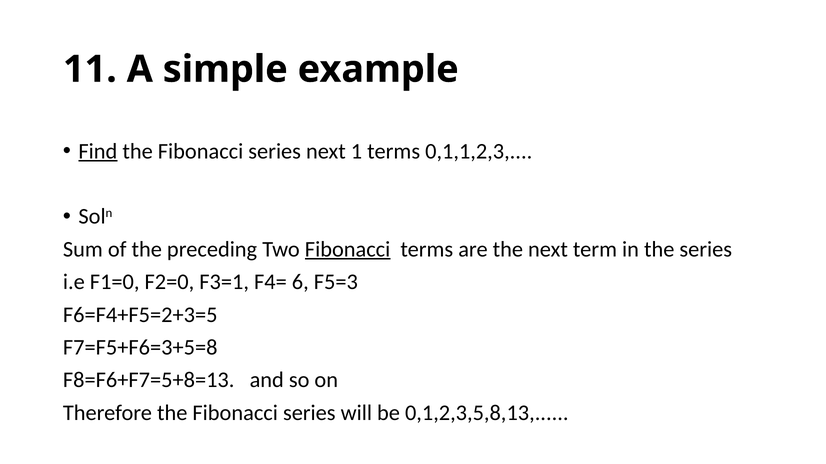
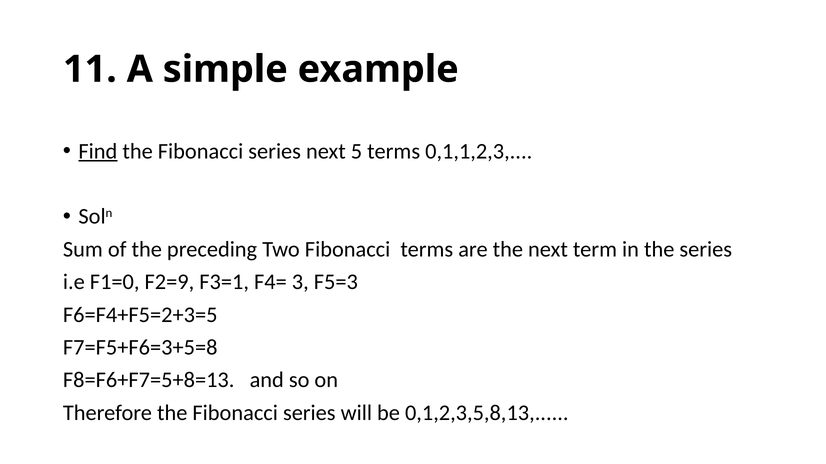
1: 1 -> 5
Fibonacci at (348, 250) underline: present -> none
F2=0: F2=0 -> F2=9
6: 6 -> 3
